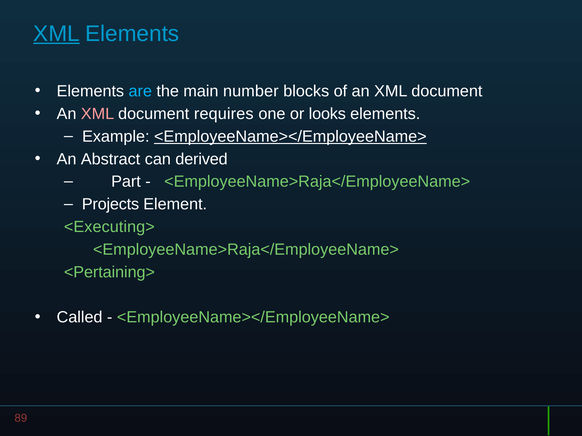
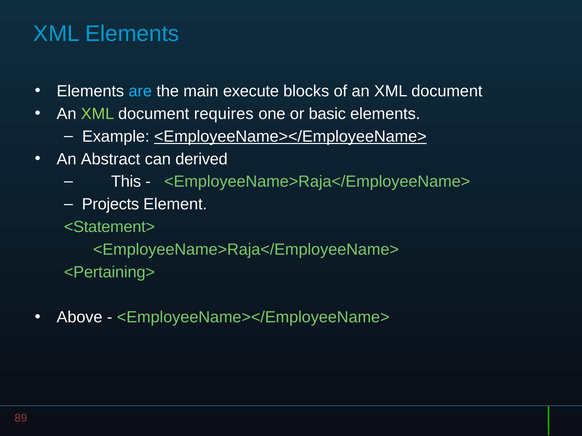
XML at (57, 34) underline: present -> none
number: number -> execute
XML at (98, 114) colour: pink -> light green
looks: looks -> basic
Part: Part -> This
<Executing>: <Executing> -> <Statement>
Called: Called -> Above
